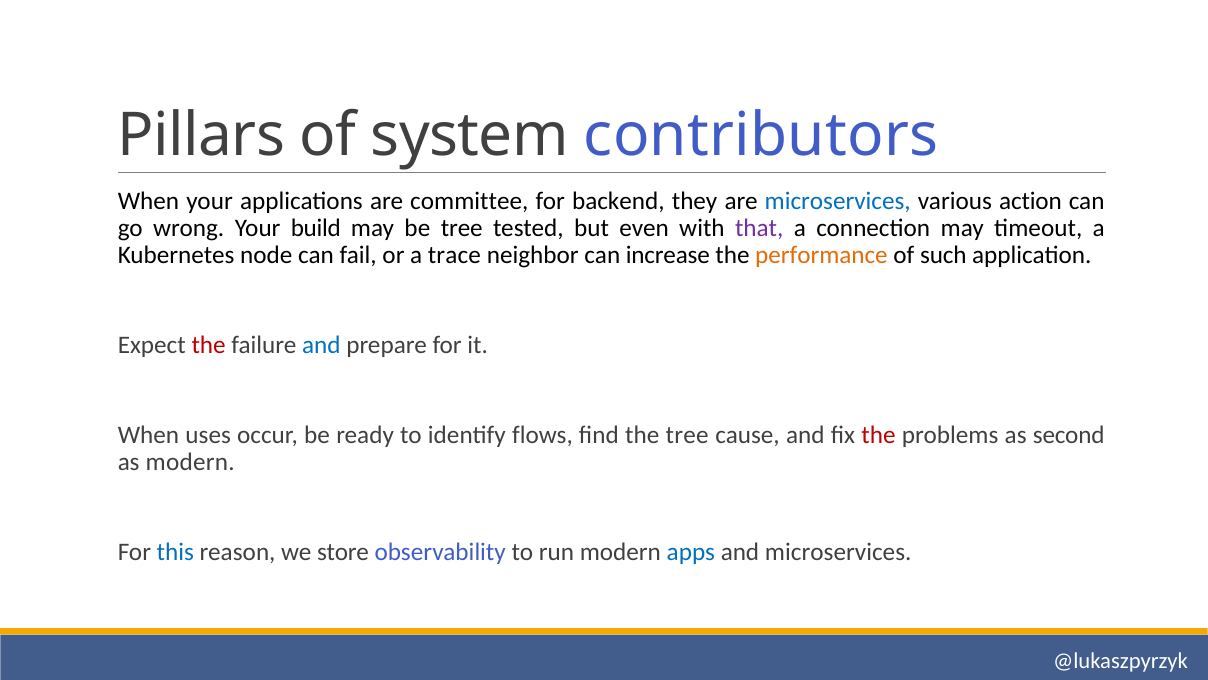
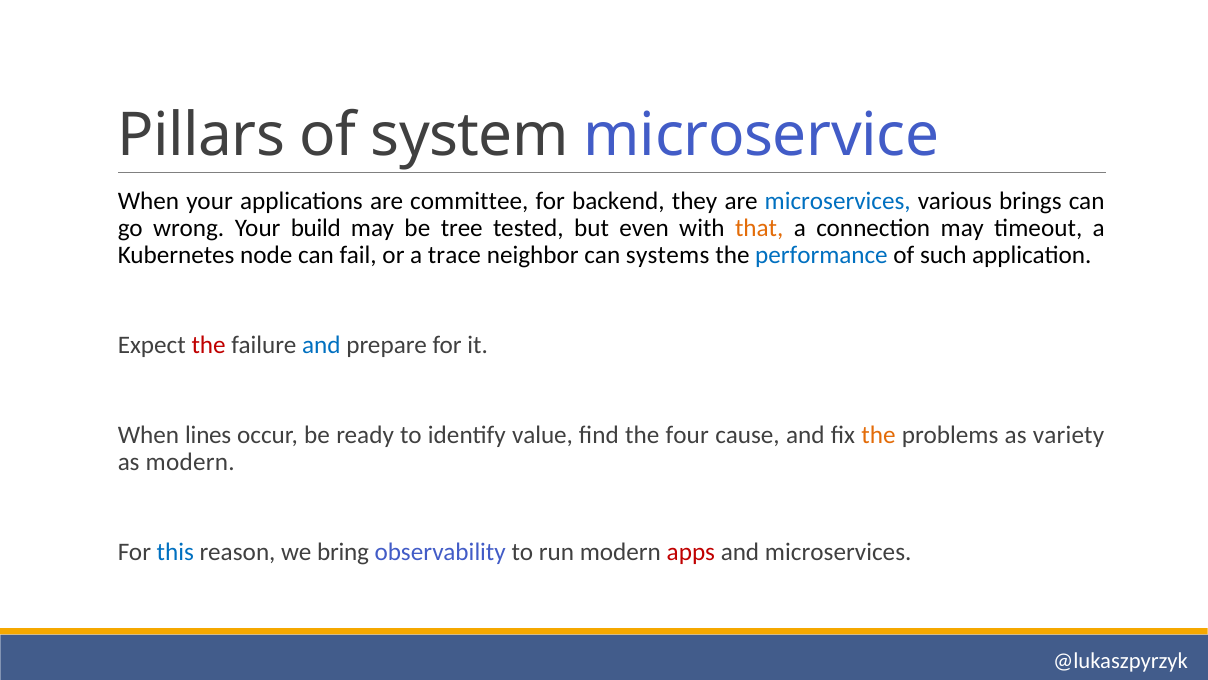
contributors: contributors -> microservice
action: action -> brings
that colour: purple -> orange
increase: increase -> systems
performance colour: orange -> blue
uses: uses -> lines
flows: flows -> value
the tree: tree -> four
the at (878, 435) colour: red -> orange
second: second -> variety
store: store -> bring
apps colour: blue -> red
